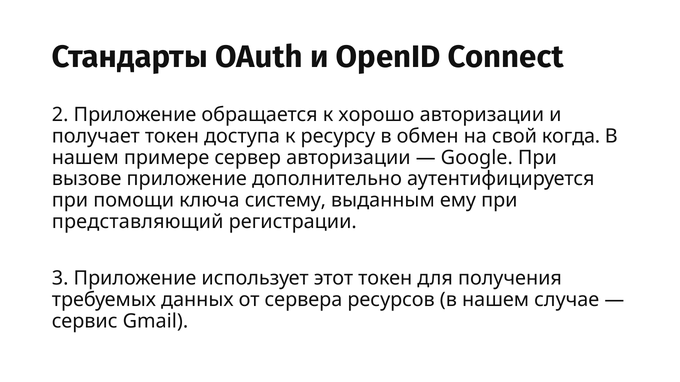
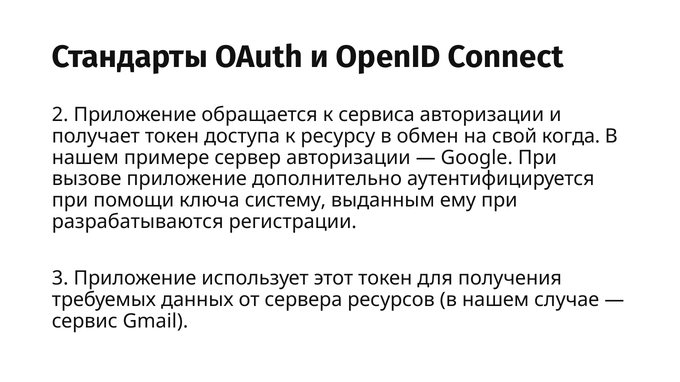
хорошо: хорошо -> сервиса
представляющий: представляющий -> разрабатываются
